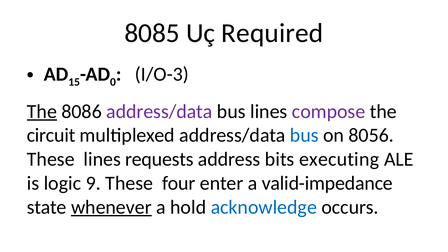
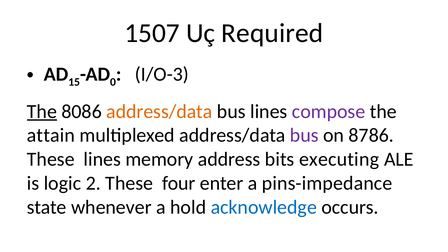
8085: 8085 -> 1507
address/data at (159, 112) colour: purple -> orange
circuit: circuit -> attain
bus at (304, 135) colour: blue -> purple
8056: 8056 -> 8786
requests: requests -> memory
9: 9 -> 2
valid-impedance: valid-impedance -> pins-impedance
whenever underline: present -> none
